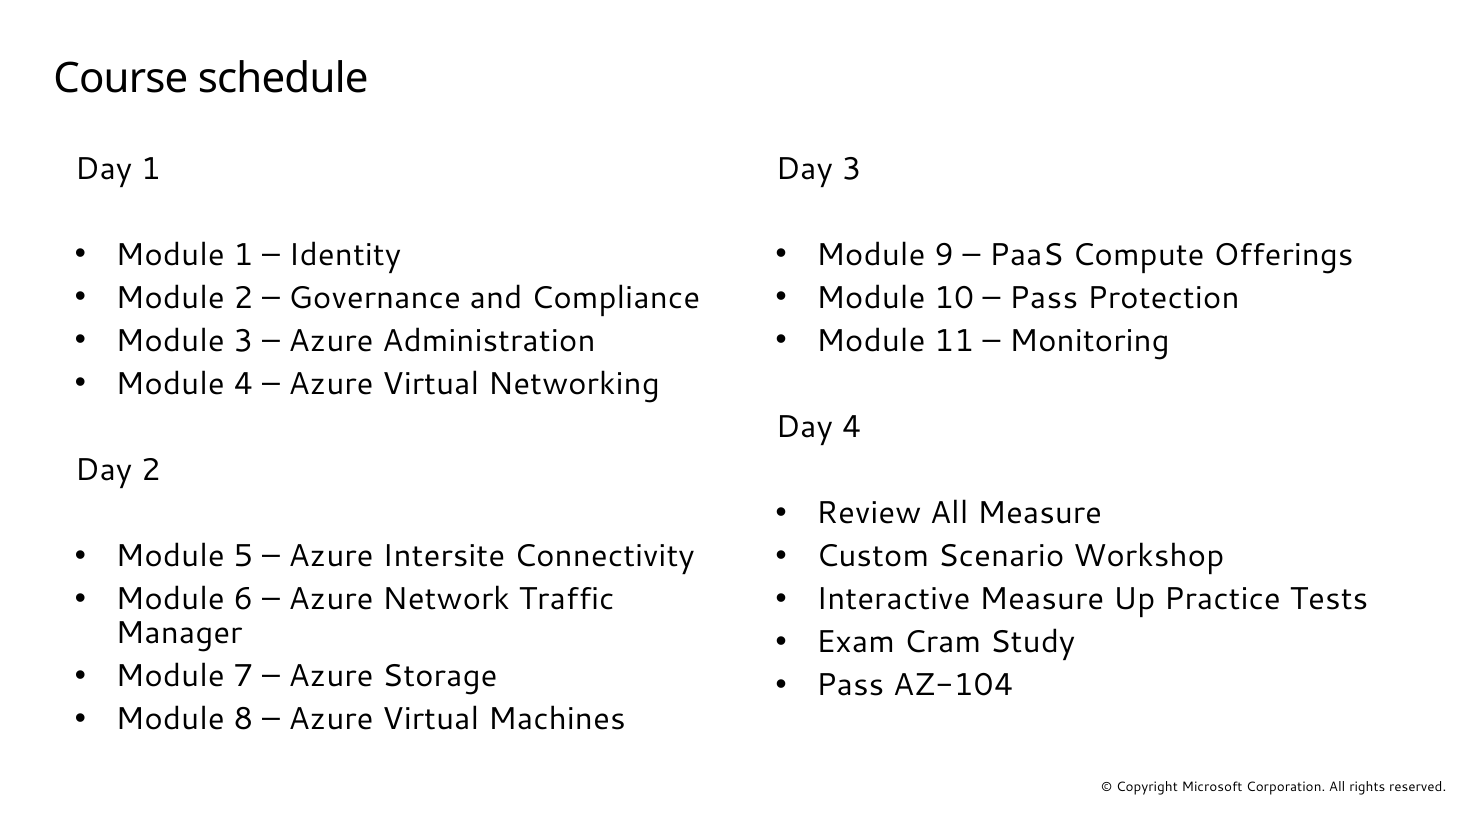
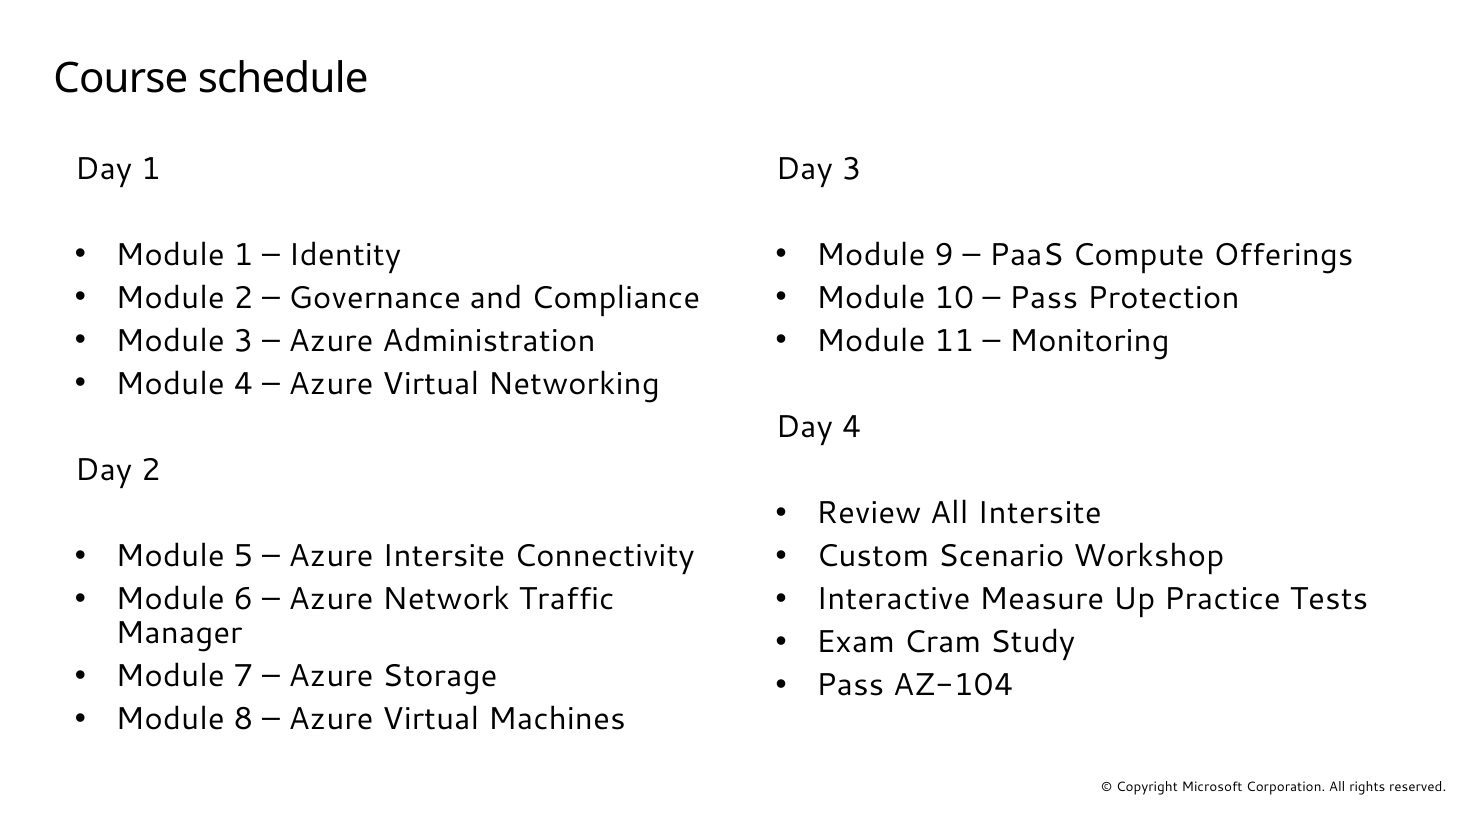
All Measure: Measure -> Intersite
